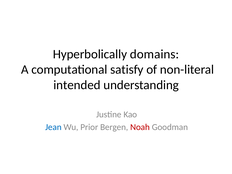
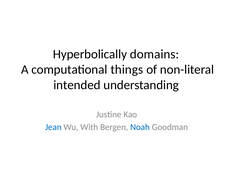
satisfy: satisfy -> things
Prior: Prior -> With
Noah colour: red -> blue
